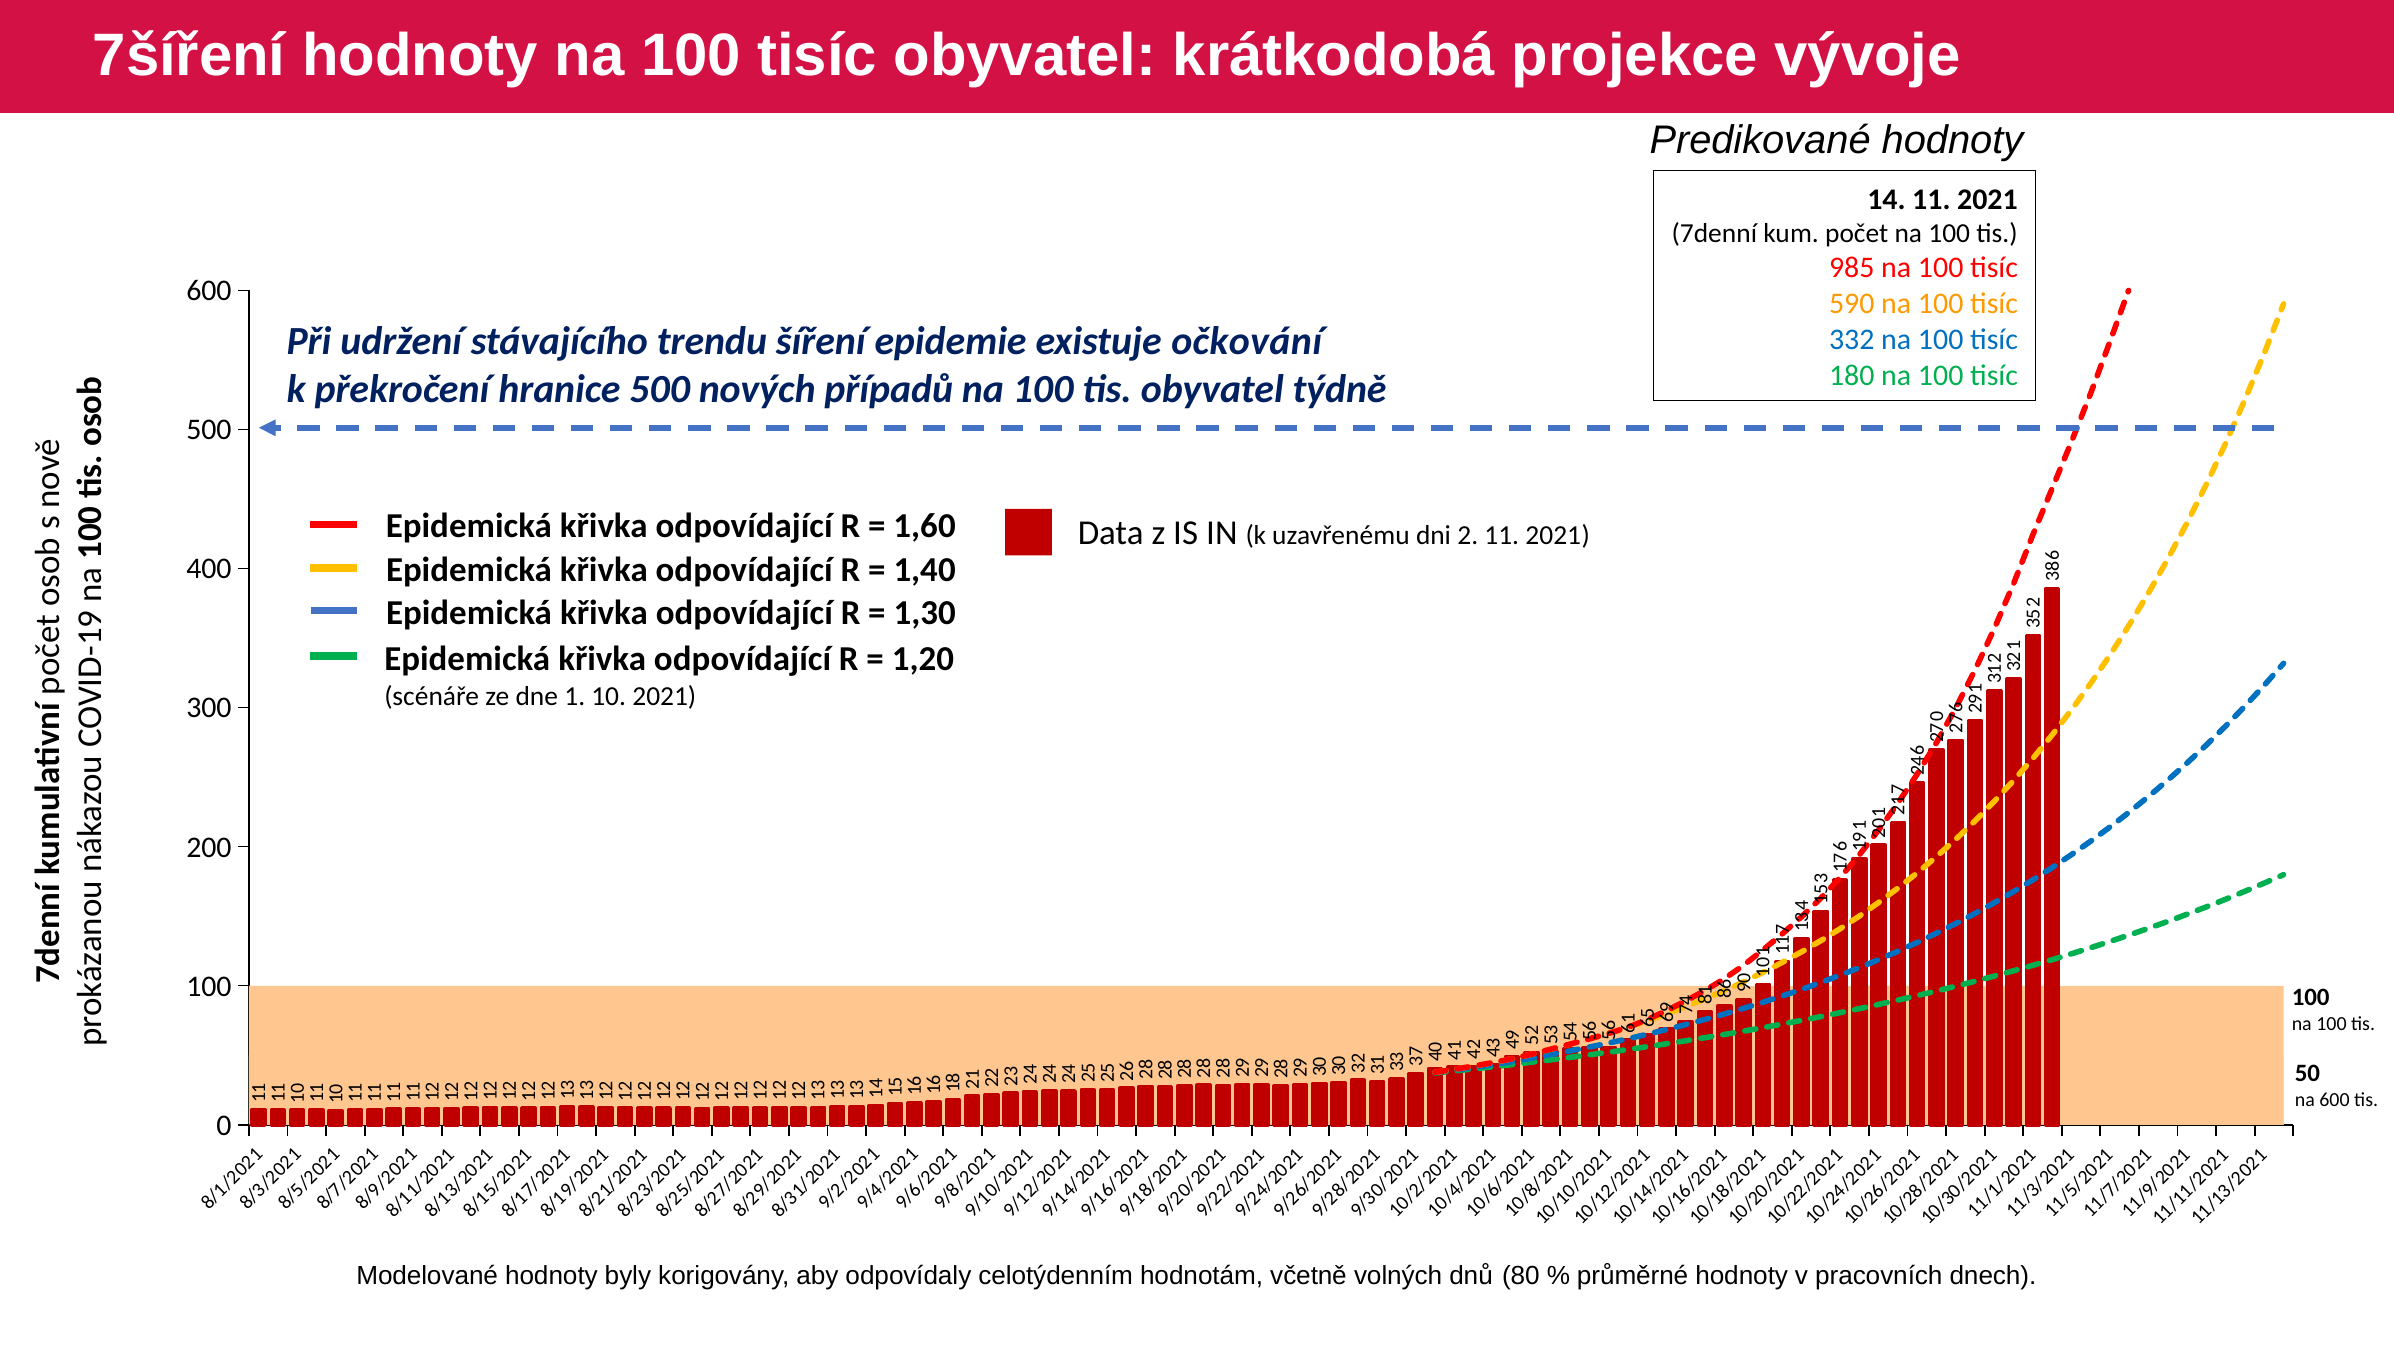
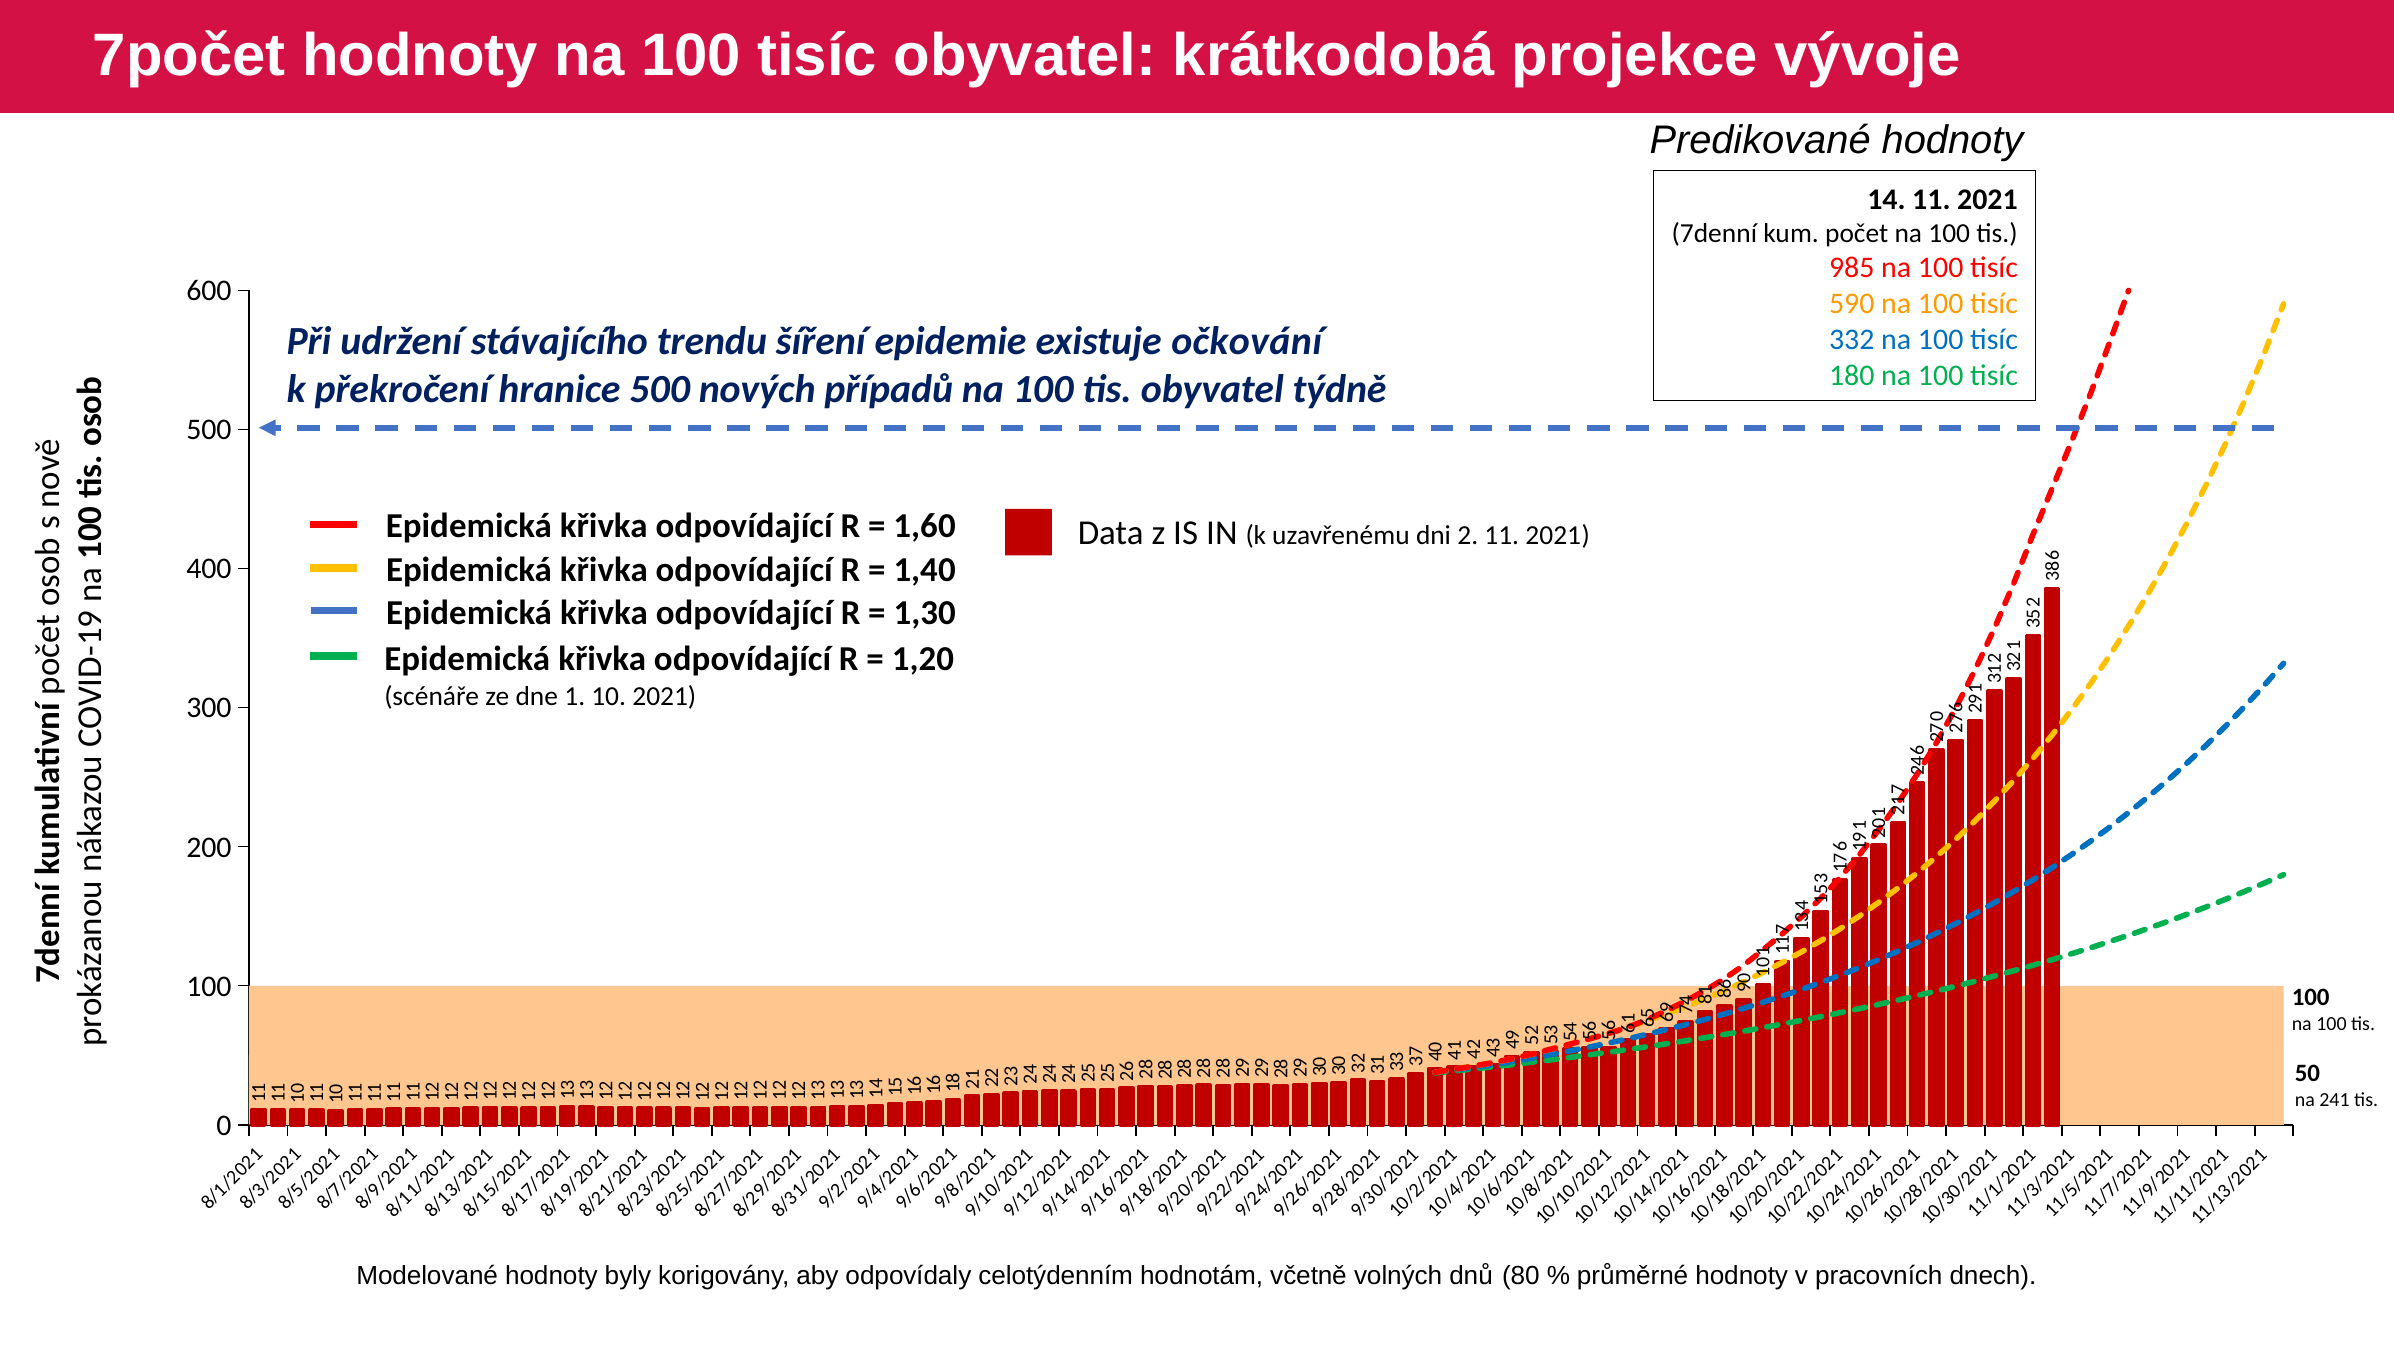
7šíření: 7šíření -> 7počet
na 600: 600 -> 241
